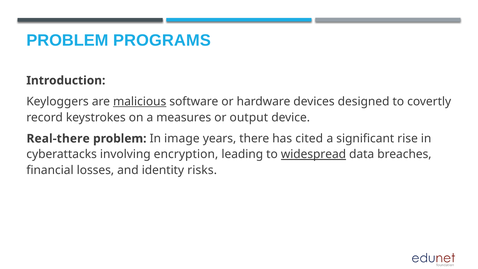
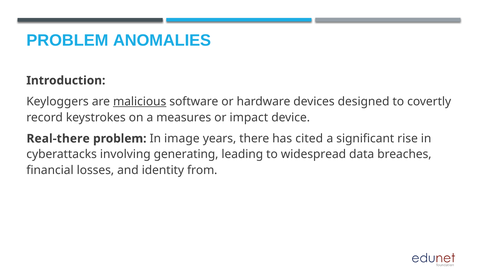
PROGRAMS: PROGRAMS -> ANOMALIES
output: output -> impact
encryption: encryption -> generating
widespread underline: present -> none
risks: risks -> from
